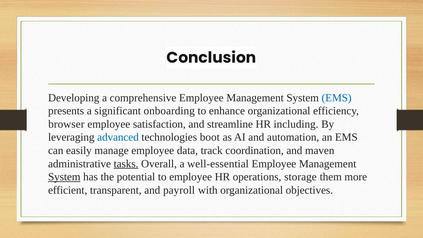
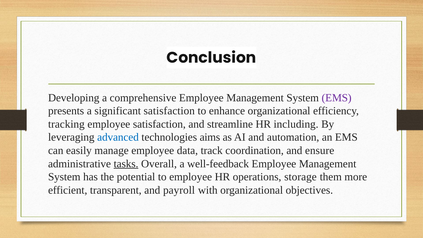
EMS at (337, 98) colour: blue -> purple
significant onboarding: onboarding -> satisfaction
browser: browser -> tracking
boot: boot -> aims
maven: maven -> ensure
well-essential: well-essential -> well-feedback
System at (64, 177) underline: present -> none
